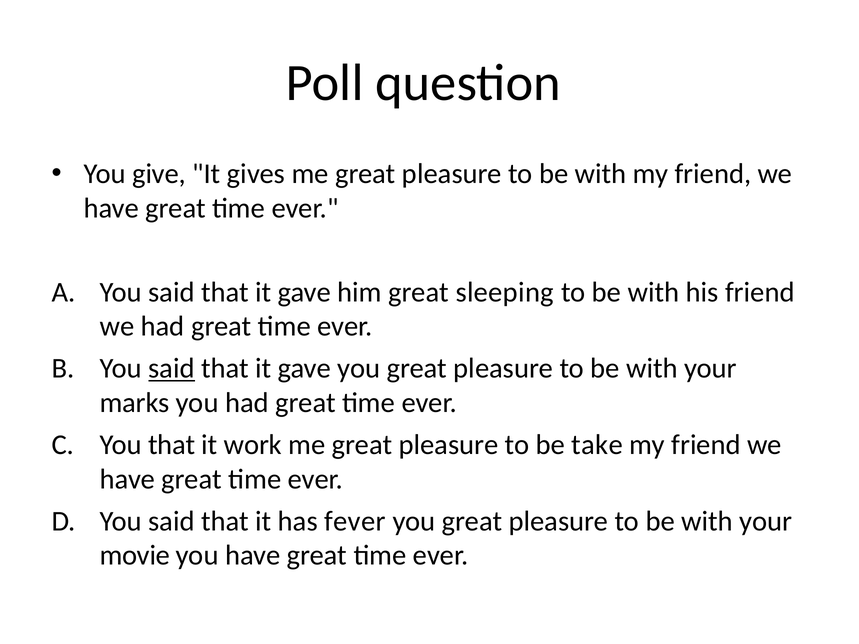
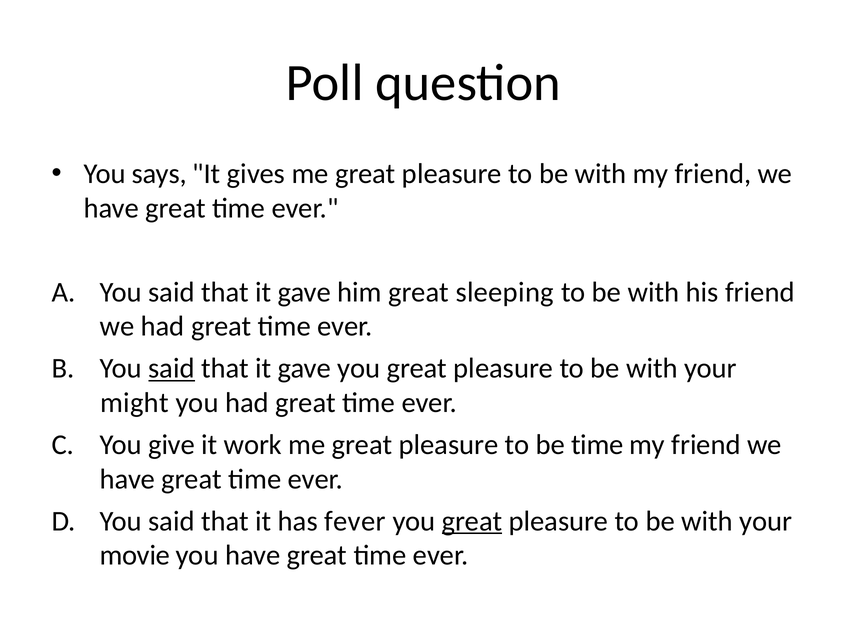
give: give -> says
marks: marks -> might
You that: that -> give
be take: take -> time
great at (472, 521) underline: none -> present
